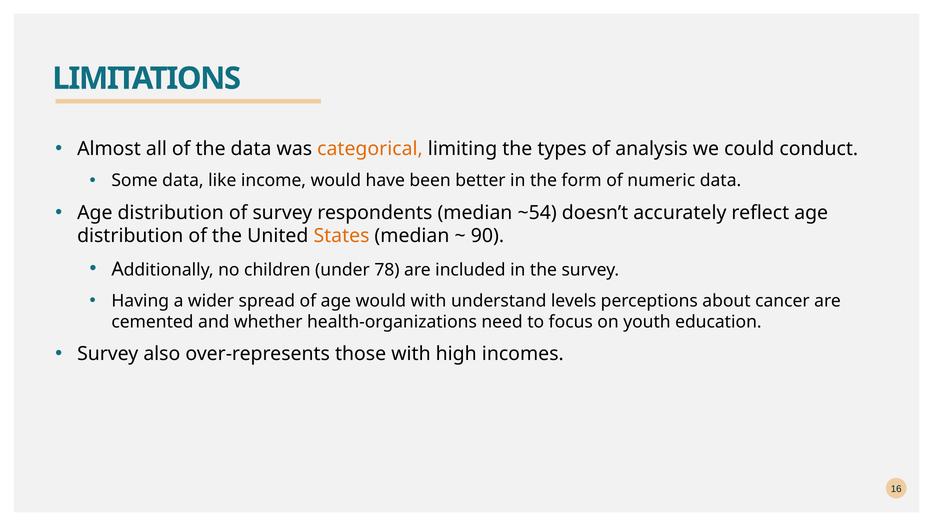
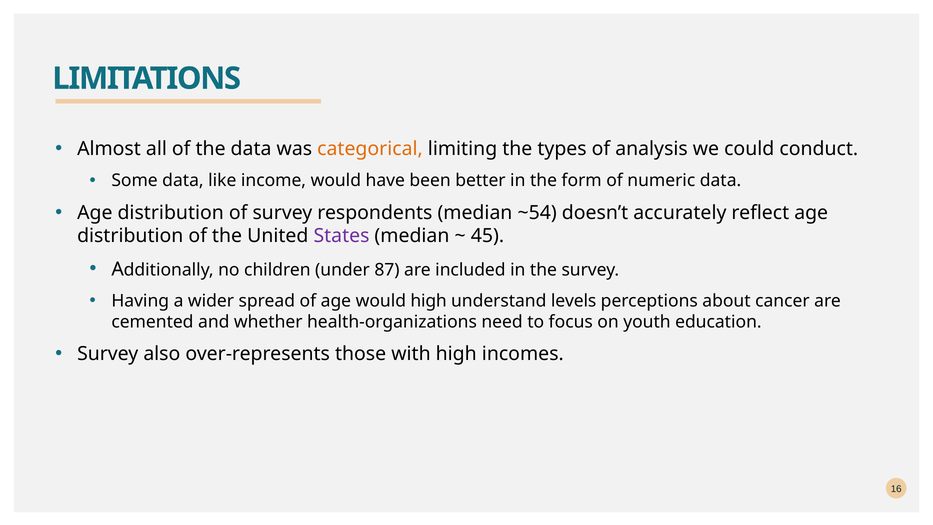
States colour: orange -> purple
90: 90 -> 45
78: 78 -> 87
would with: with -> high
